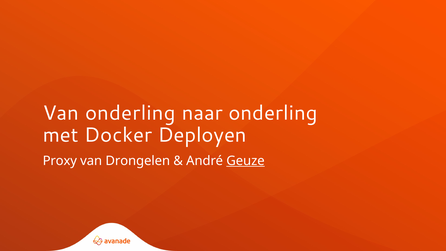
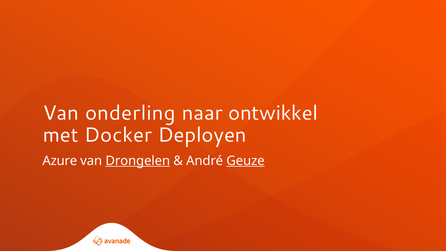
naar onderling: onderling -> ontwikkel
Proxy: Proxy -> Azure
Drongelen underline: none -> present
